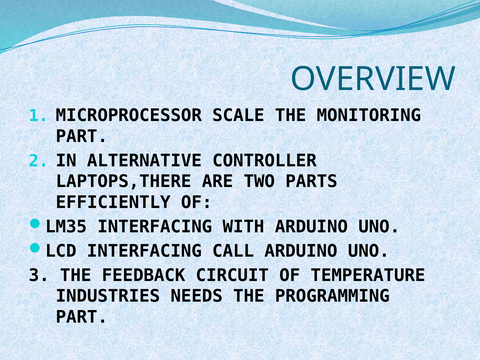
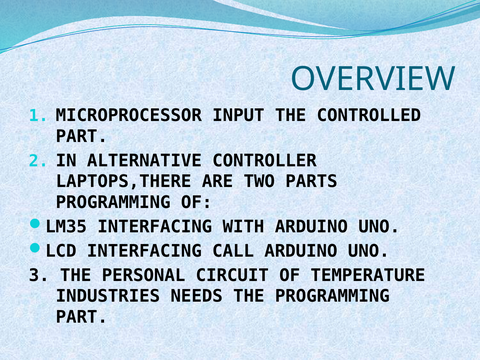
SCALE: SCALE -> INPUT
MONITORING: MONITORING -> CONTROLLED
EFFICIENTLY at (113, 202): EFFICIENTLY -> PROGRAMMING
FEEDBACK: FEEDBACK -> PERSONAL
